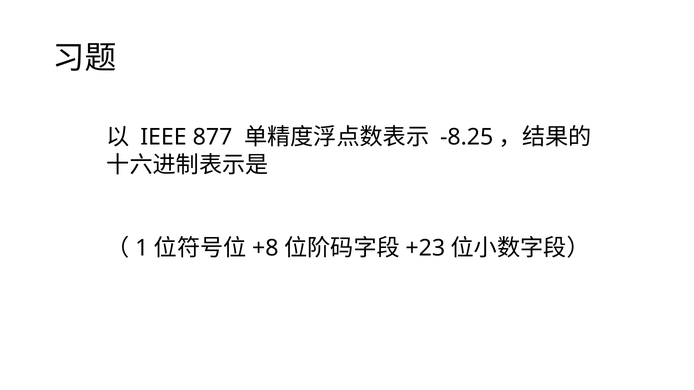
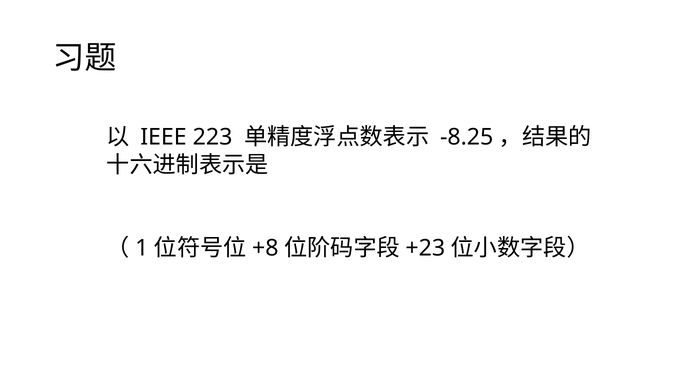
877: 877 -> 223
